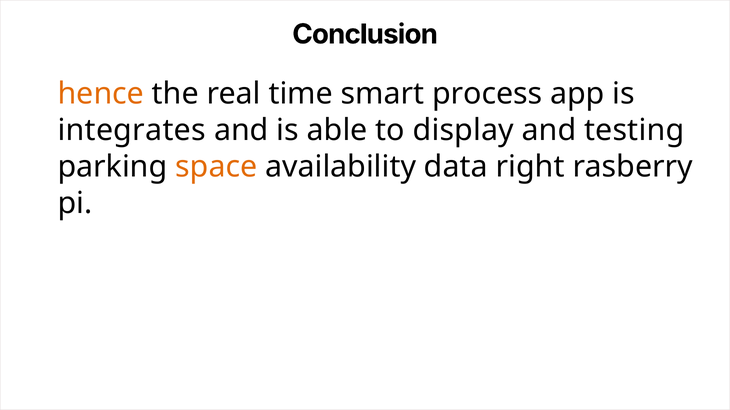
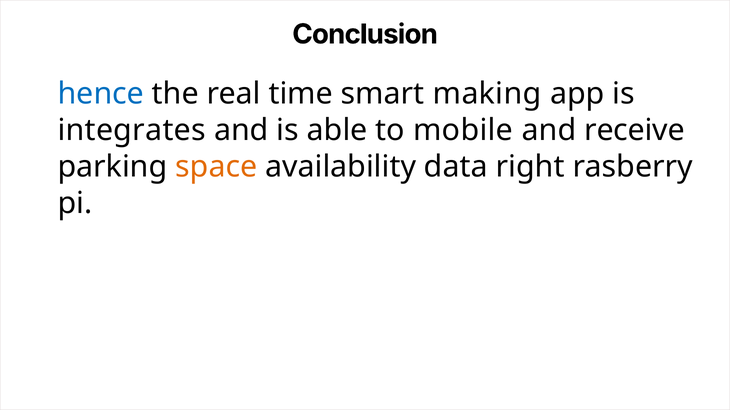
hence colour: orange -> blue
process: process -> making
display: display -> mobile
testing: testing -> receive
